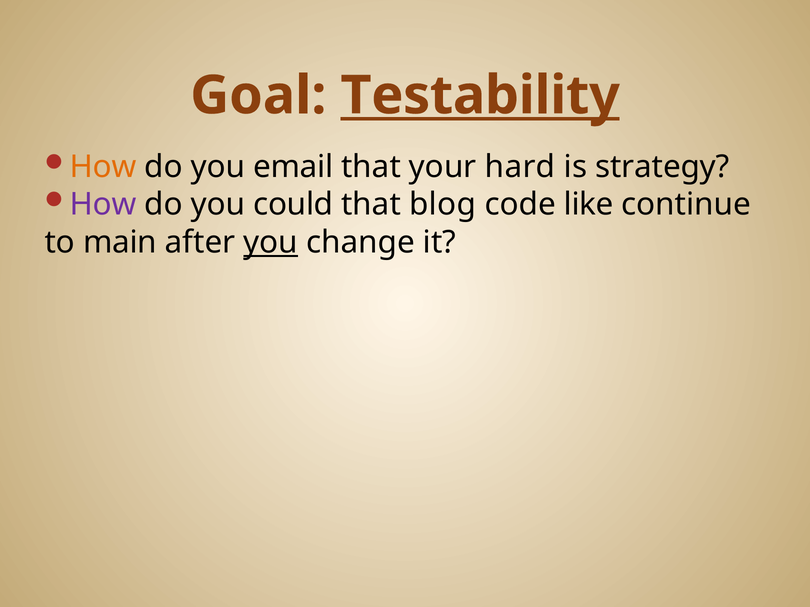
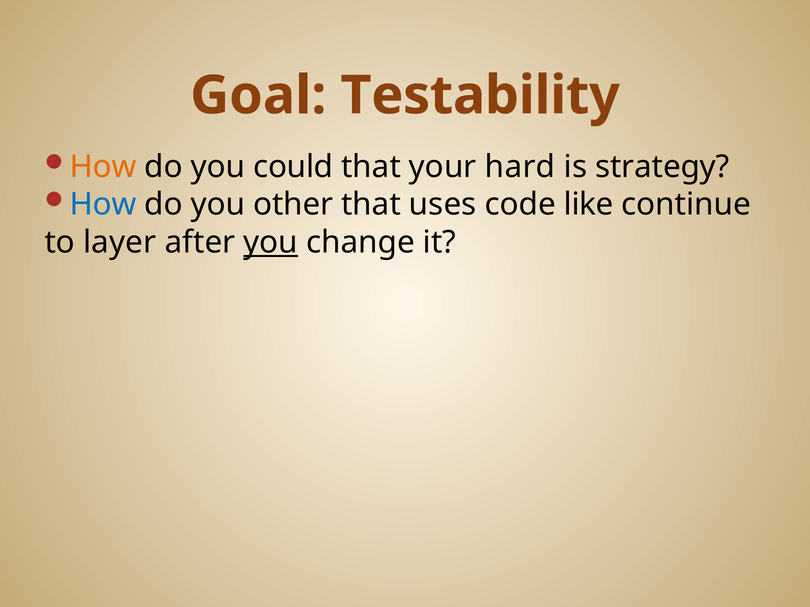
Testability underline: present -> none
email: email -> could
How at (103, 205) colour: purple -> blue
could: could -> other
blog: blog -> uses
main: main -> layer
